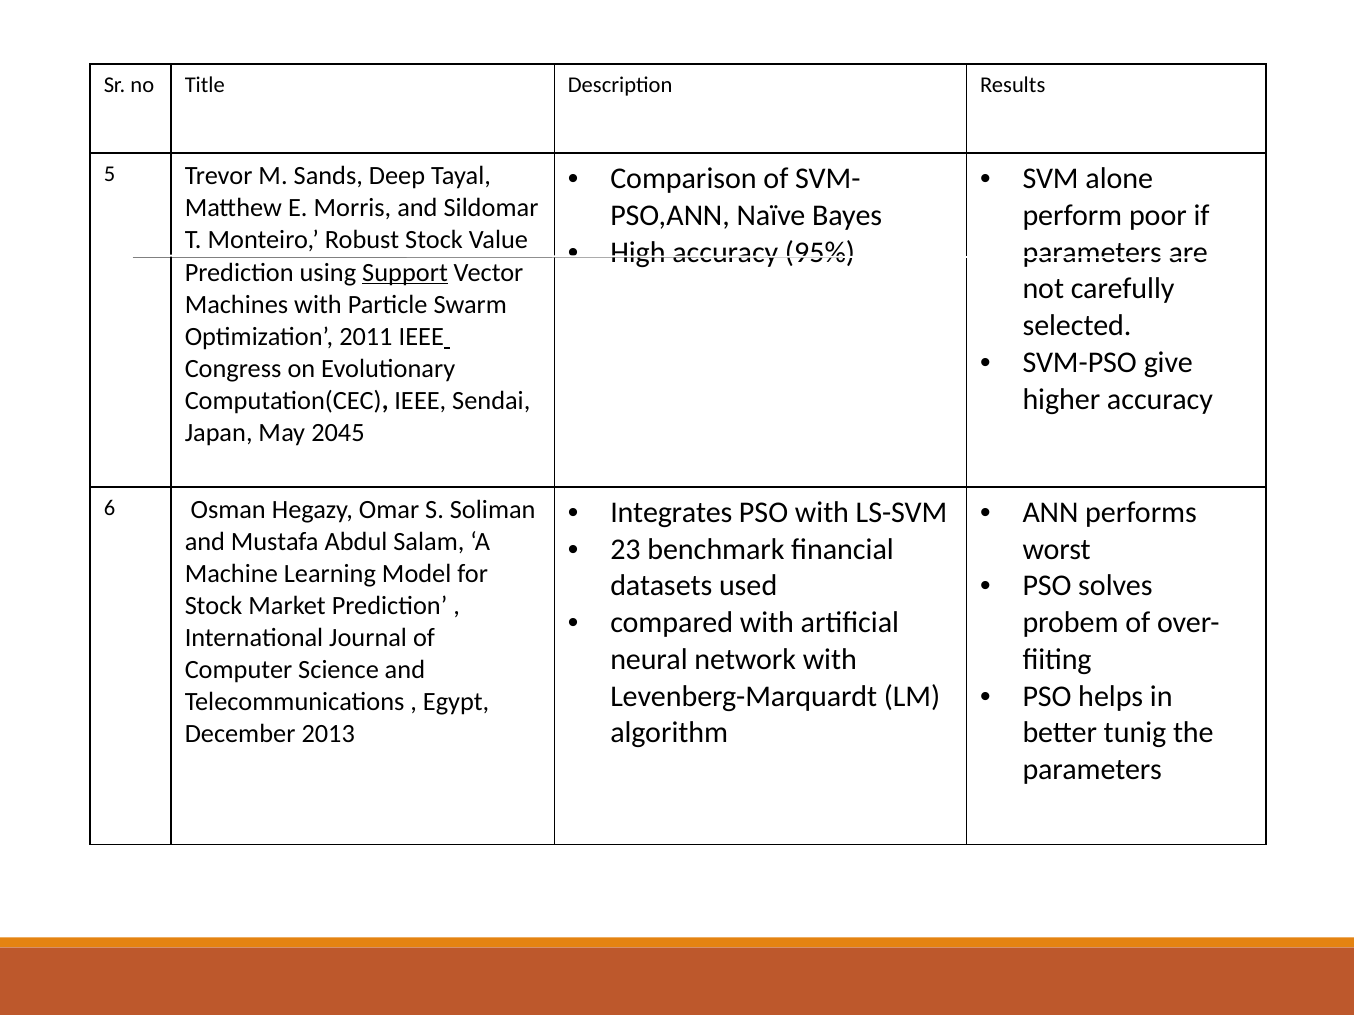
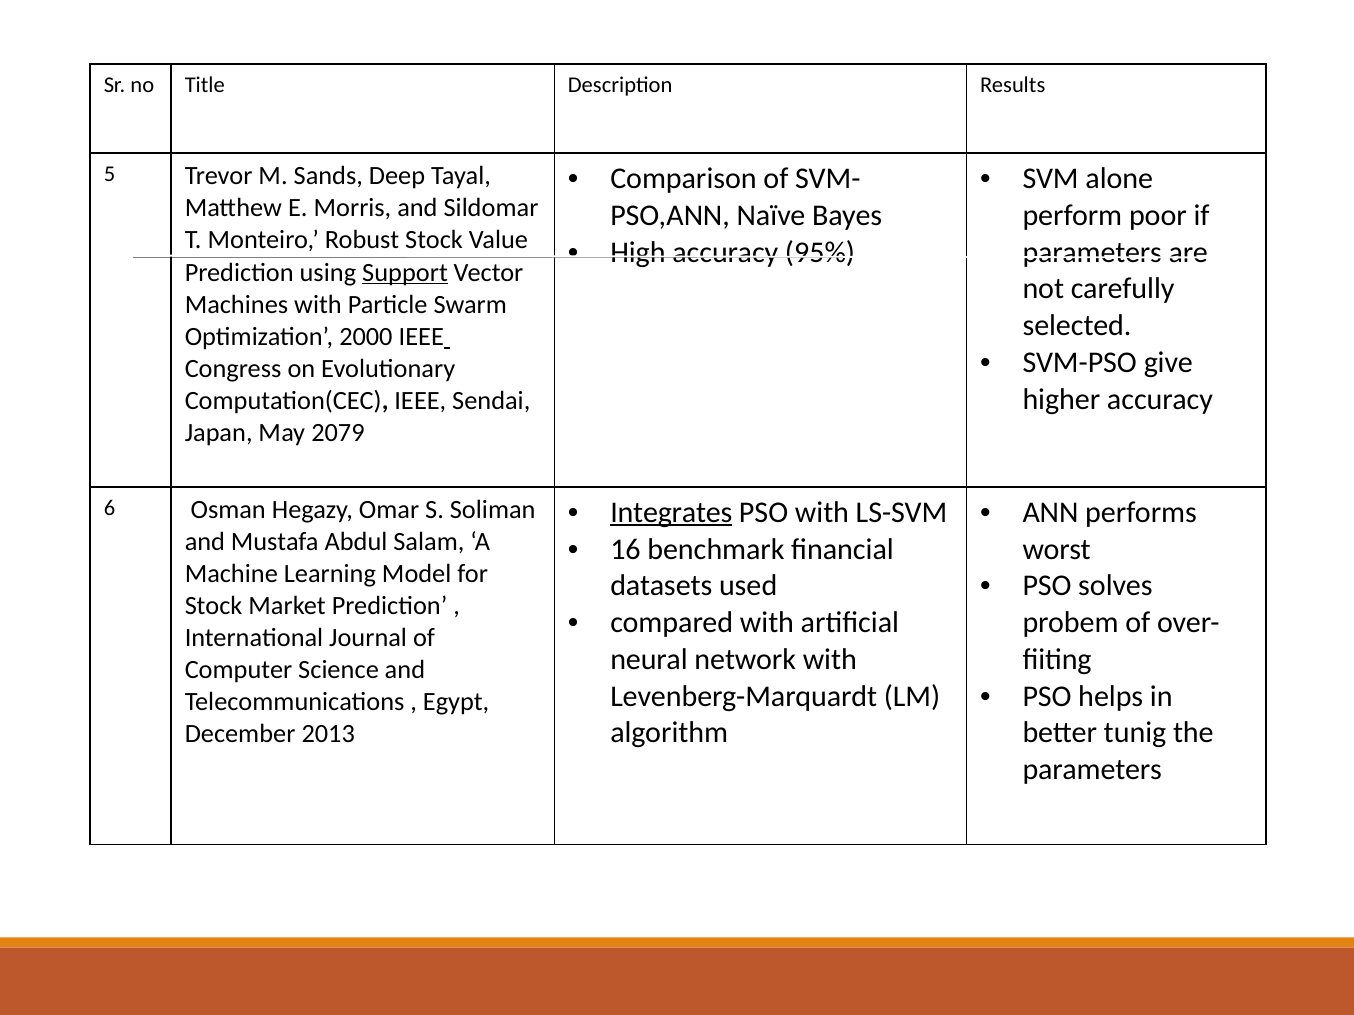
2011: 2011 -> 2000
2045: 2045 -> 2079
Integrates underline: none -> present
23: 23 -> 16
